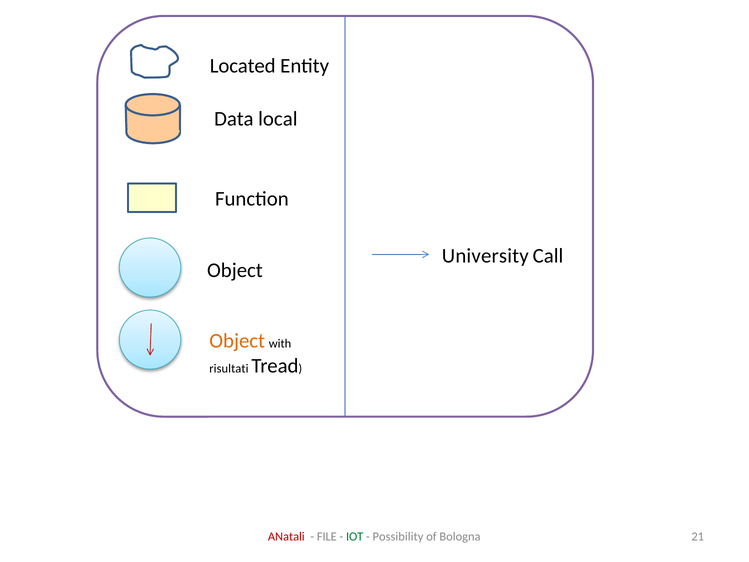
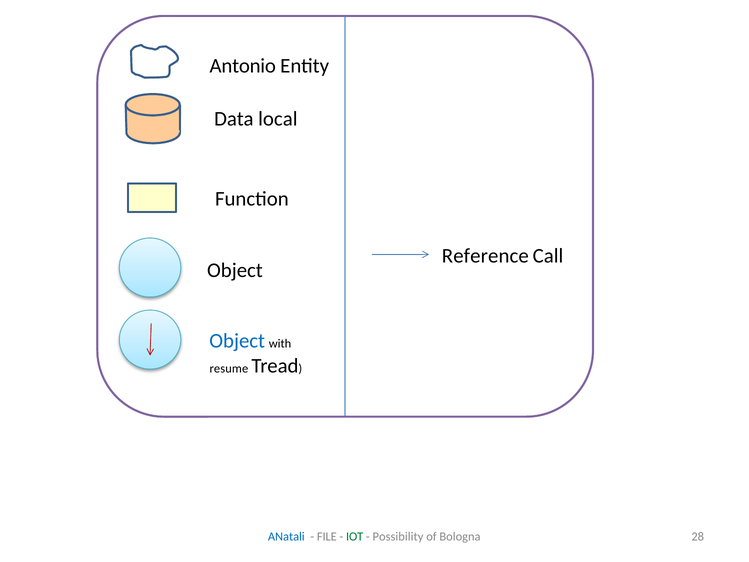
Located: Located -> Antonio
University: University -> Reference
Object at (237, 341) colour: orange -> blue
risultati: risultati -> resume
ANatali colour: red -> blue
21: 21 -> 28
